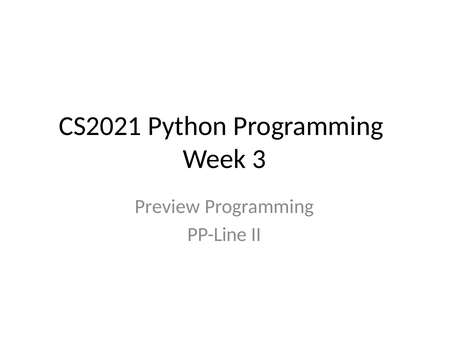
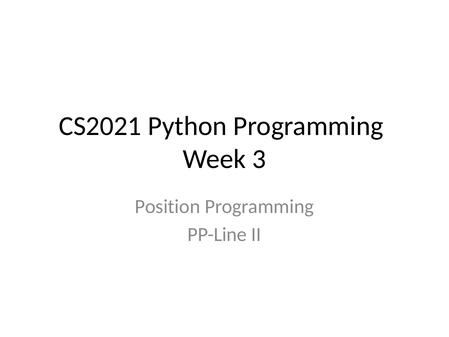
Preview: Preview -> Position
